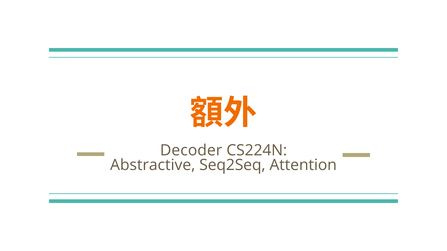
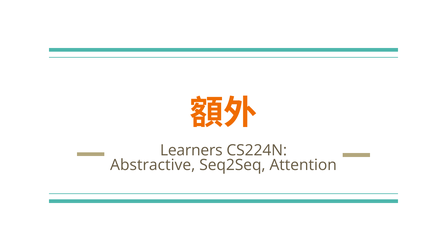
Decoder: Decoder -> Learners
